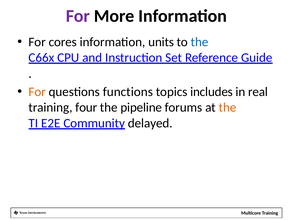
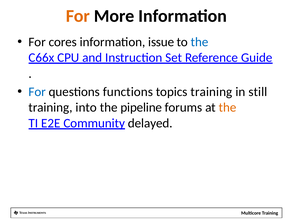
For at (78, 16) colour: purple -> orange
units: units -> issue
For at (37, 92) colour: orange -> blue
topics includes: includes -> training
real: real -> still
four: four -> into
